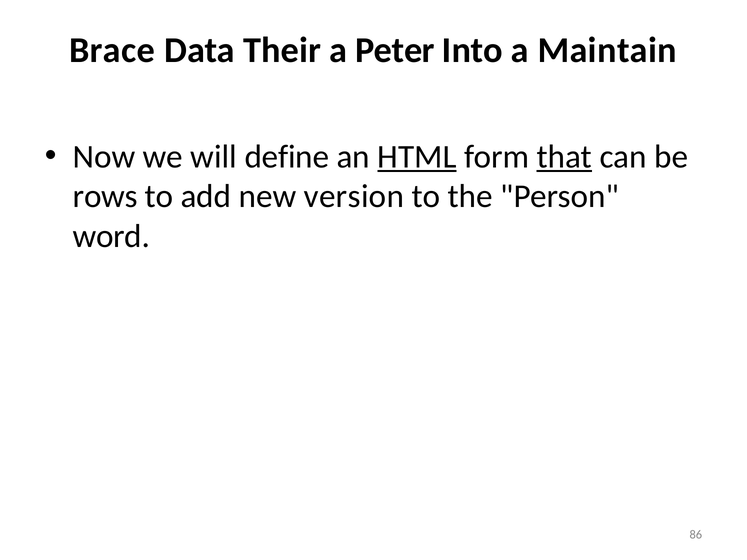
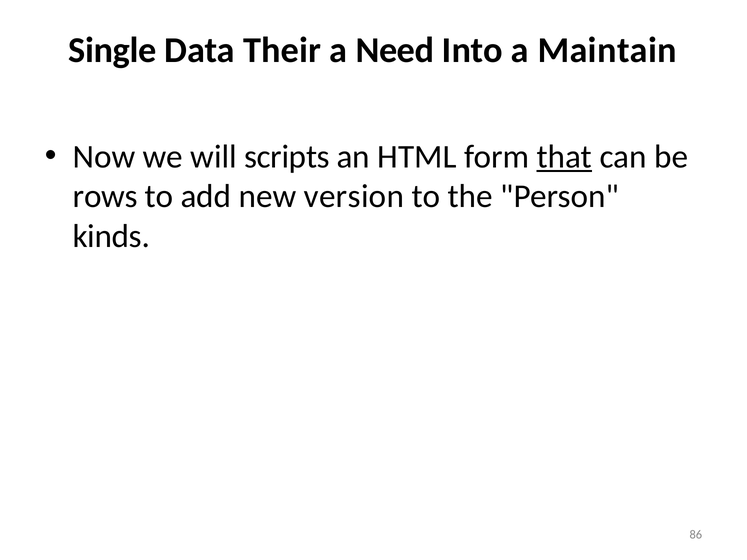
Brace: Brace -> Single
Peter: Peter -> Need
define: define -> scripts
HTML underline: present -> none
word: word -> kinds
